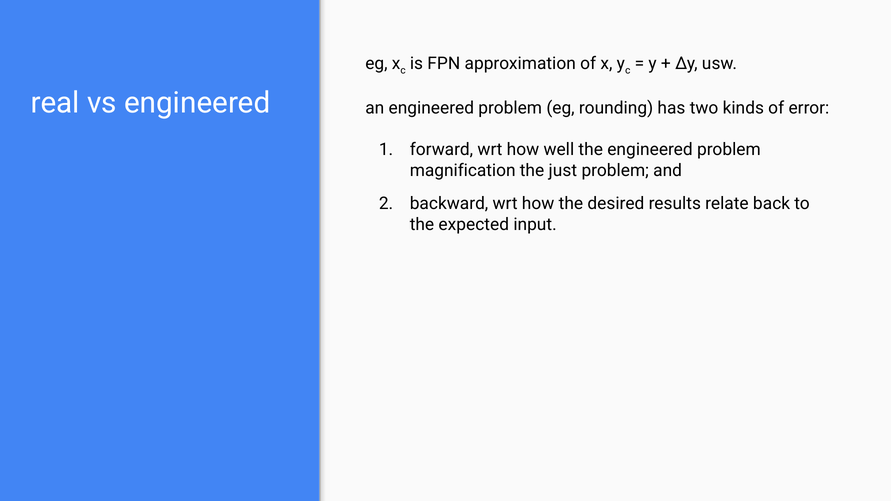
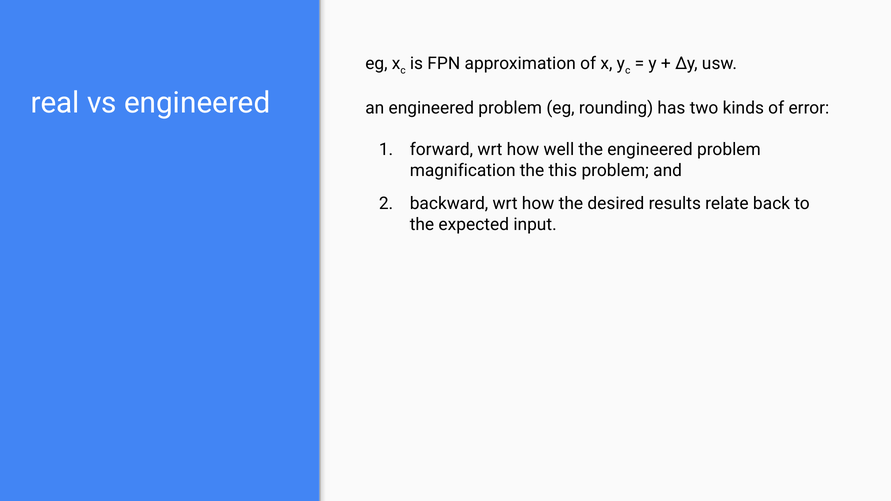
just: just -> this
